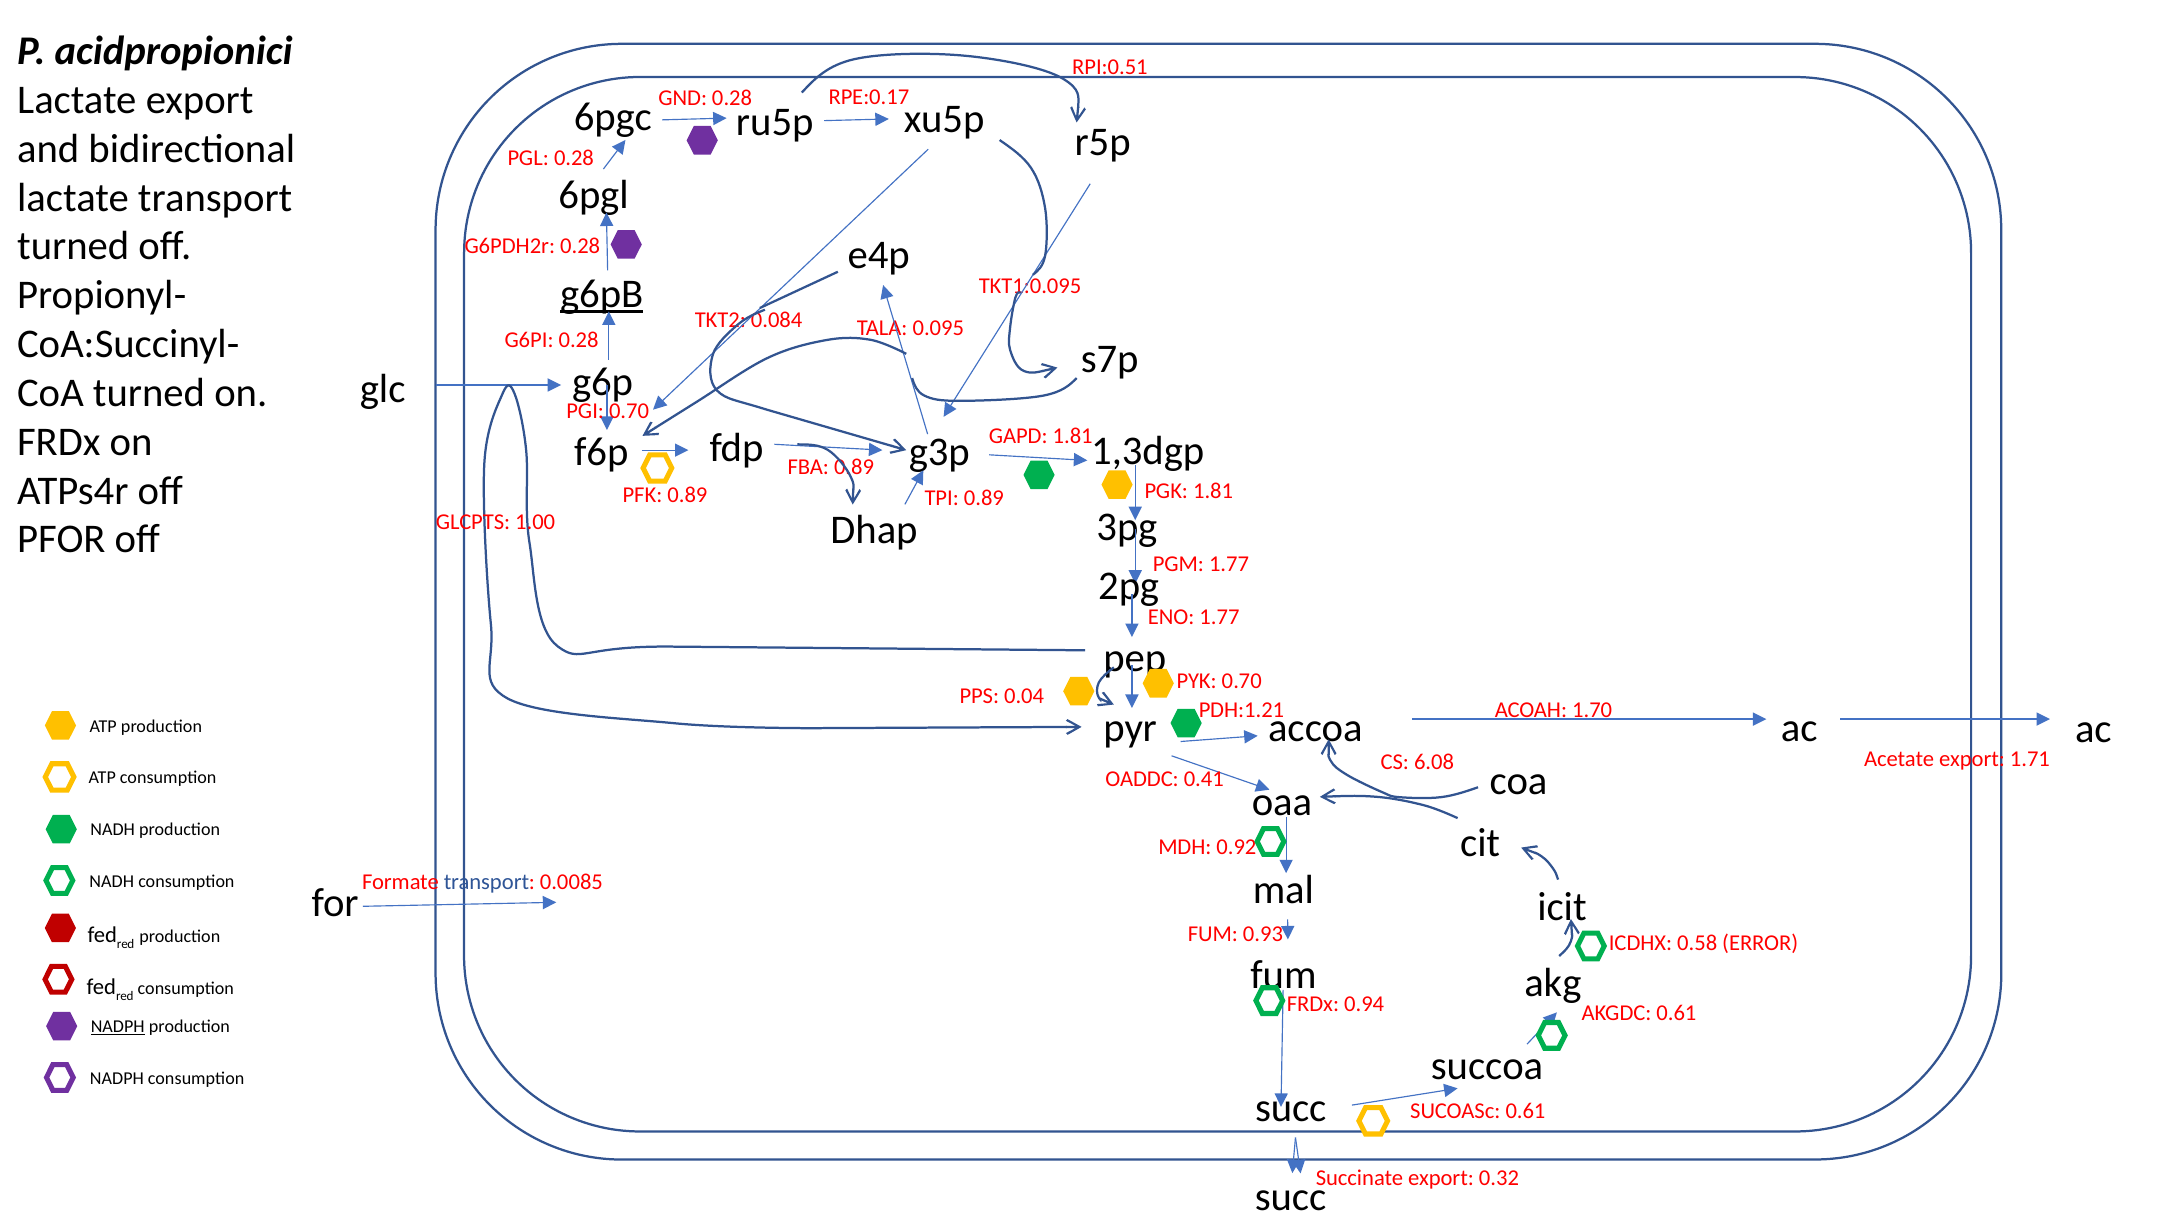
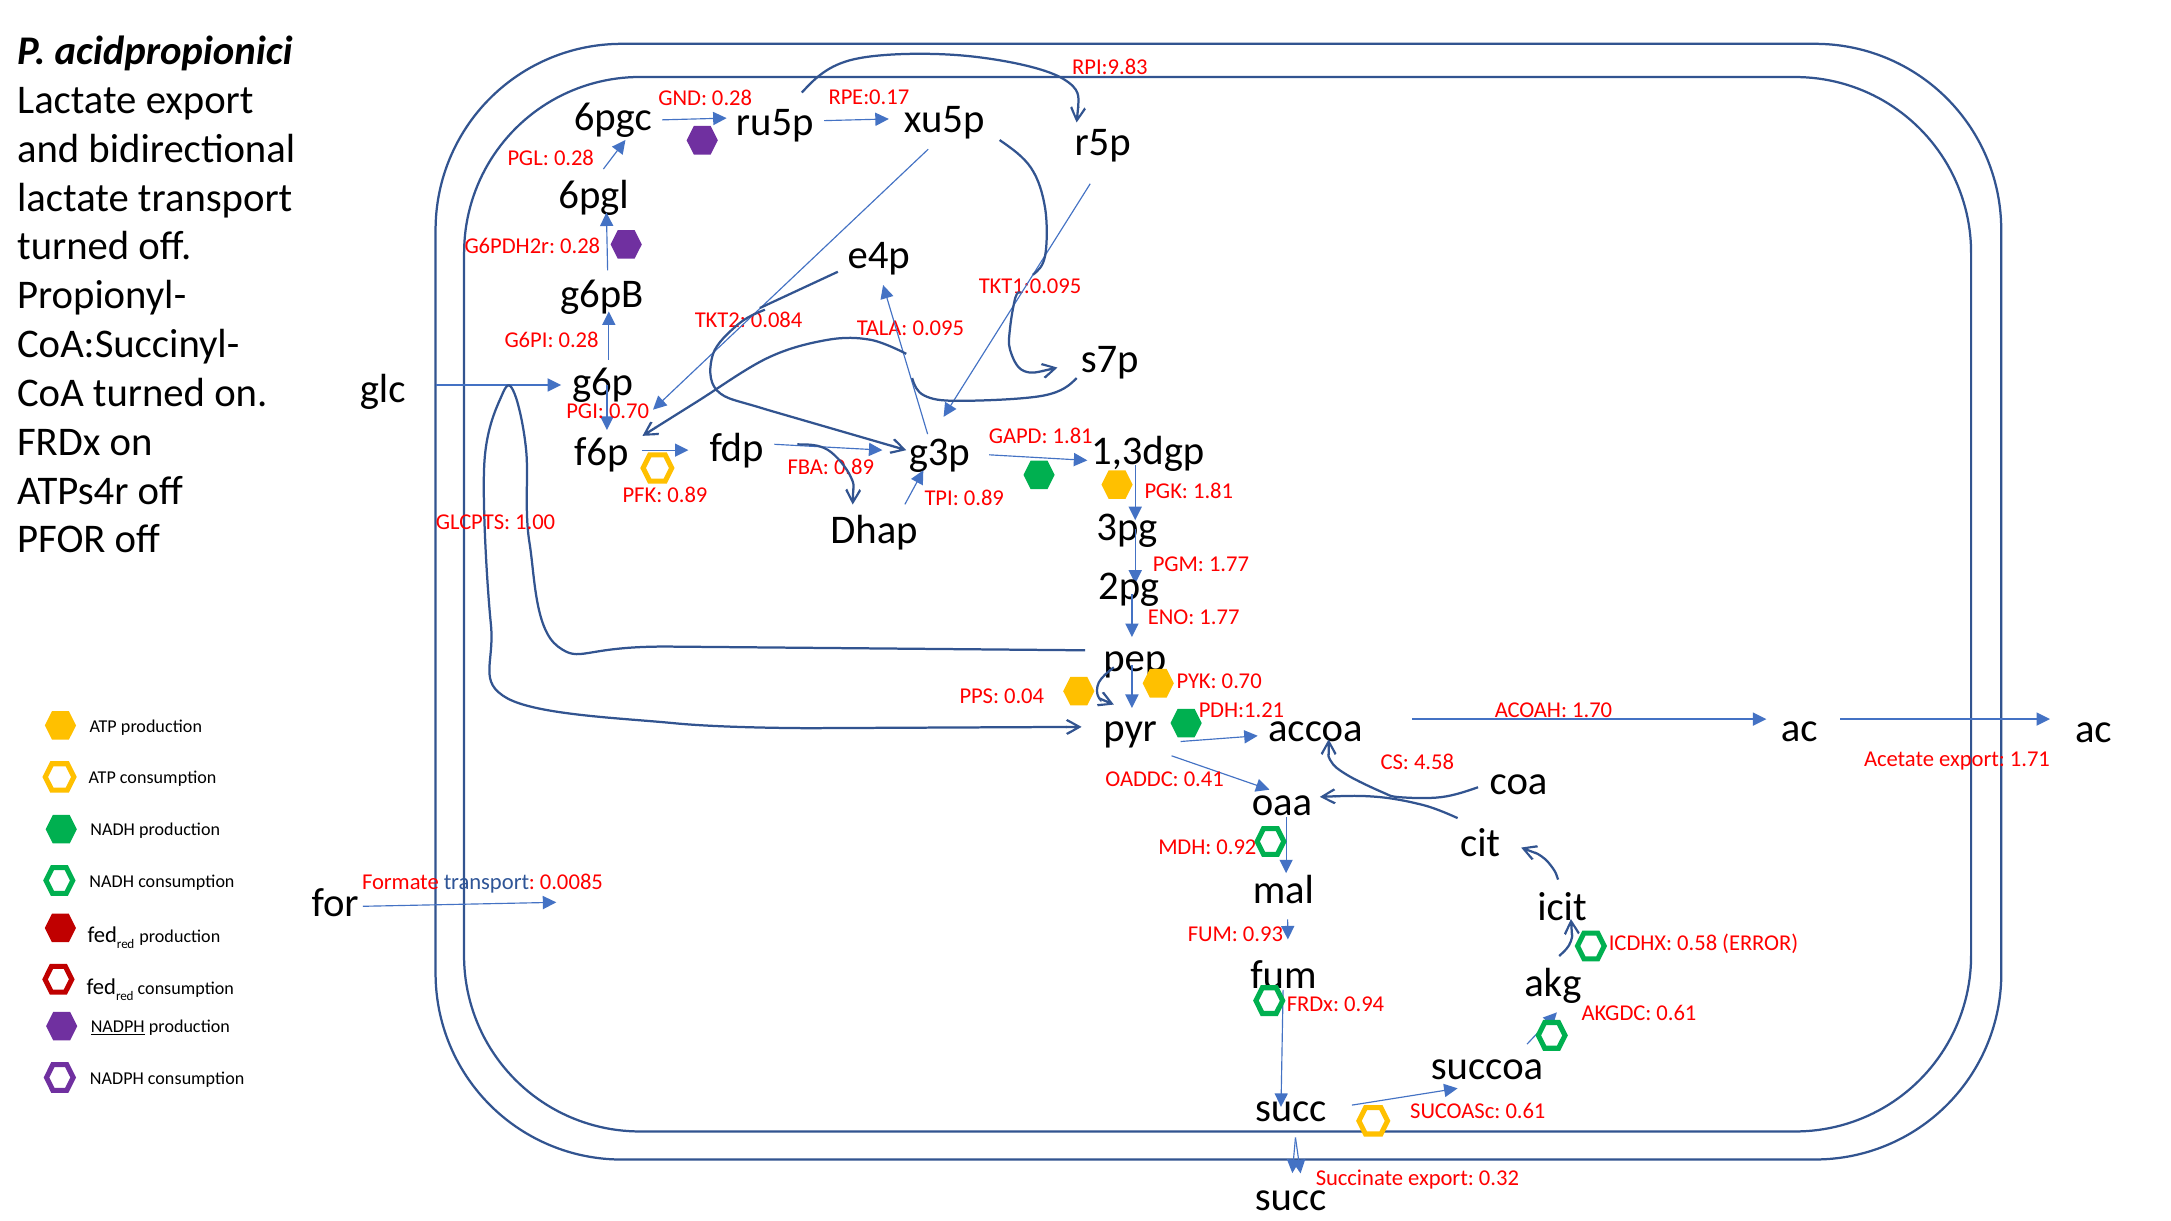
RPI:0.51: RPI:0.51 -> RPI:9.83
g6pB underline: present -> none
6.08: 6.08 -> 4.58
